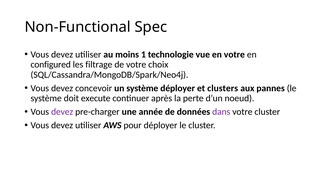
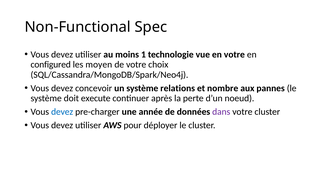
filtrage: filtrage -> moyen
système déployer: déployer -> relations
clusters: clusters -> nombre
devez at (62, 112) colour: purple -> blue
